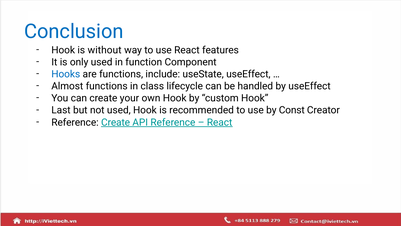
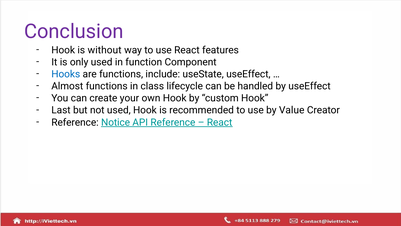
Conclusion colour: blue -> purple
Const: Const -> Value
Reference Create: Create -> Notice
